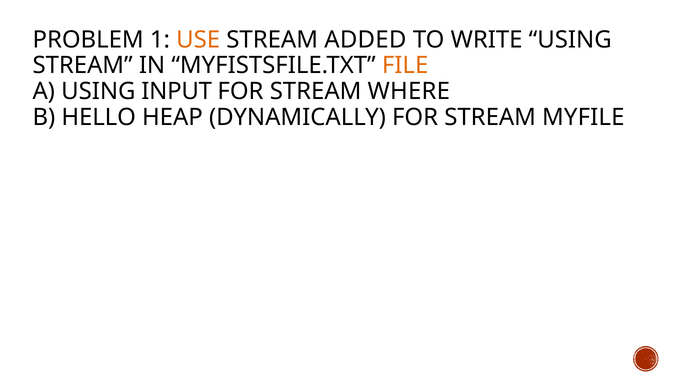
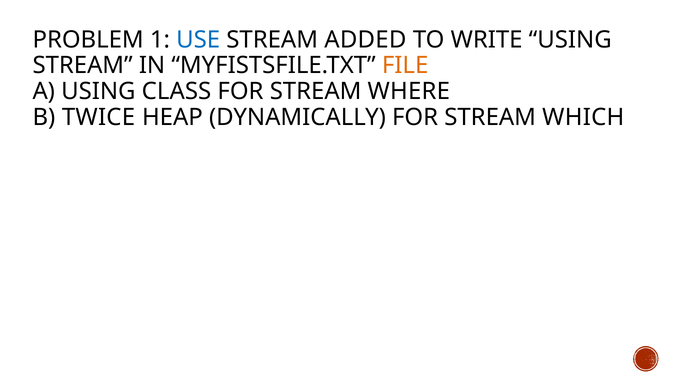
USE colour: orange -> blue
INPUT: INPUT -> CLASS
HELLO: HELLO -> TWICE
MYFILE: MYFILE -> WHICH
